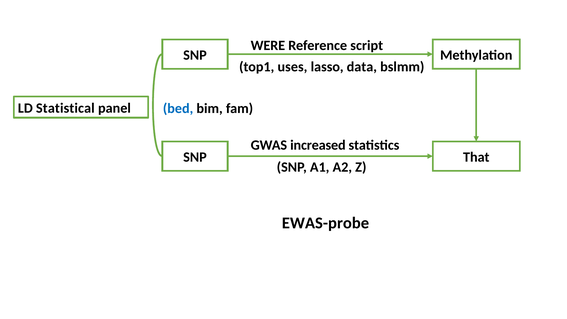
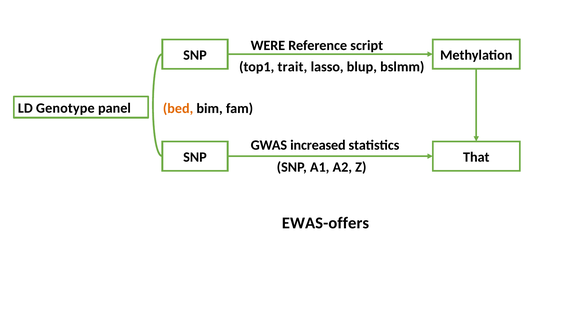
uses: uses -> trait
data: data -> blup
Statistical: Statistical -> Genotype
bed colour: blue -> orange
EWAS-probe: EWAS-probe -> EWAS-offers
